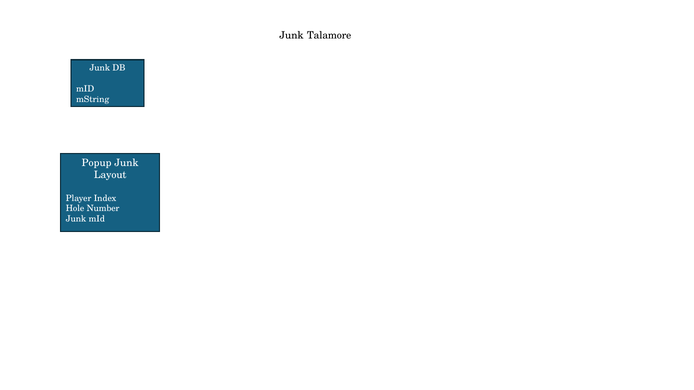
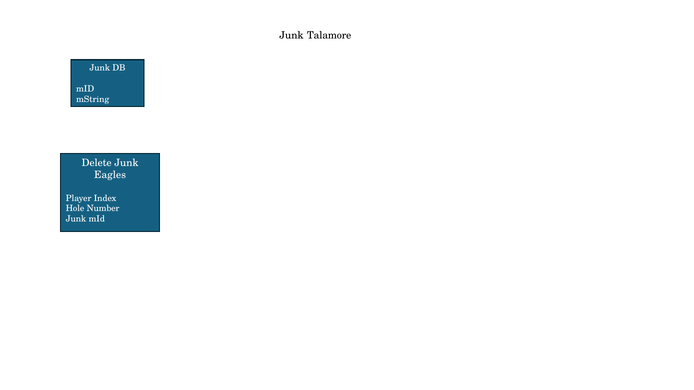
Popup: Popup -> Delete
Layout: Layout -> Eagles
